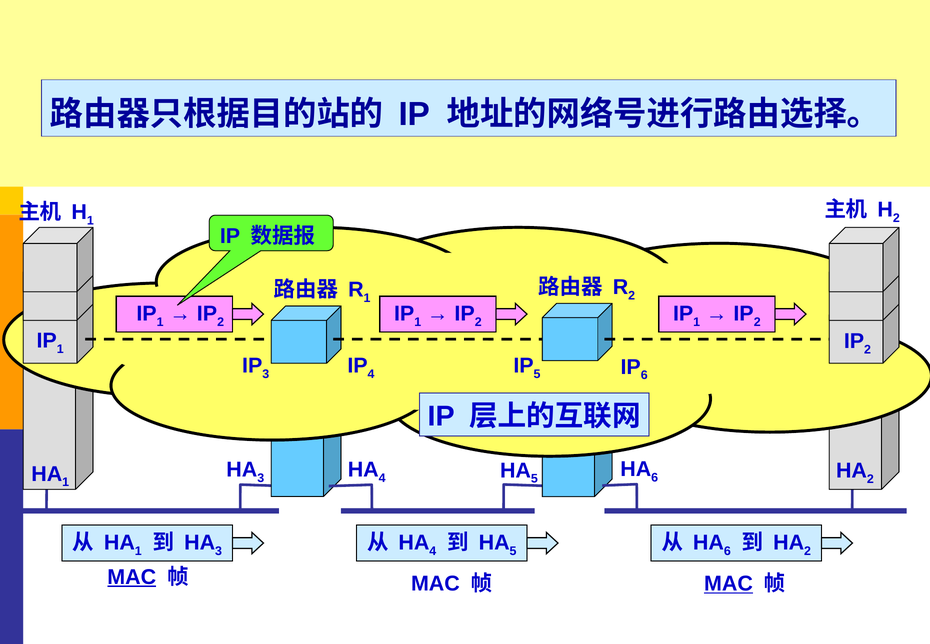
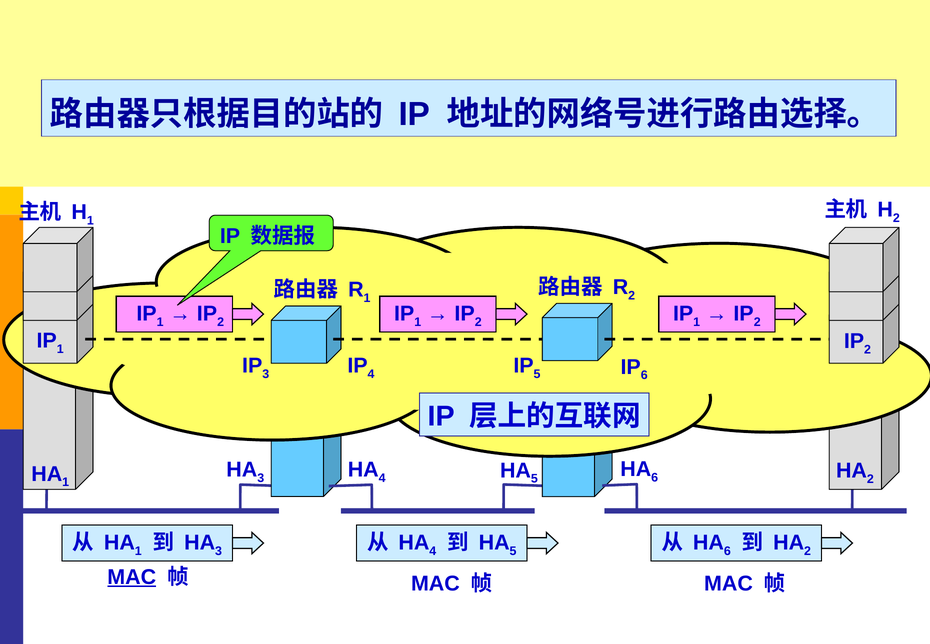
MAC at (728, 584) underline: present -> none
